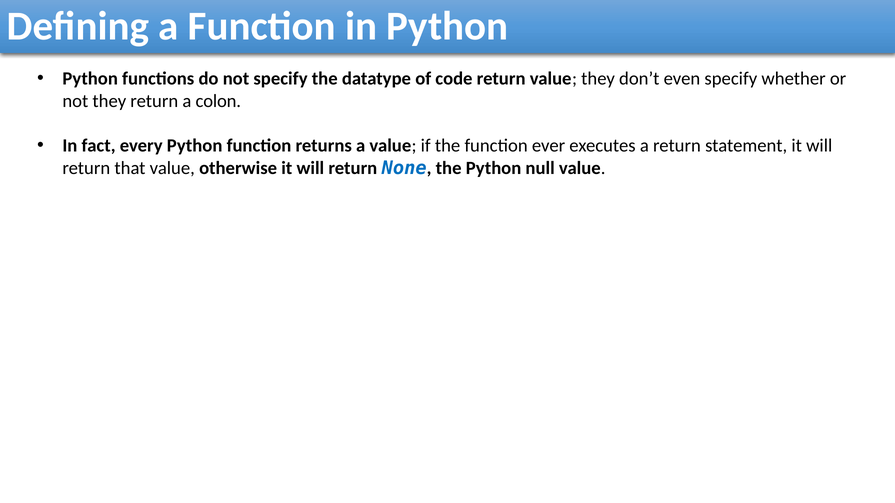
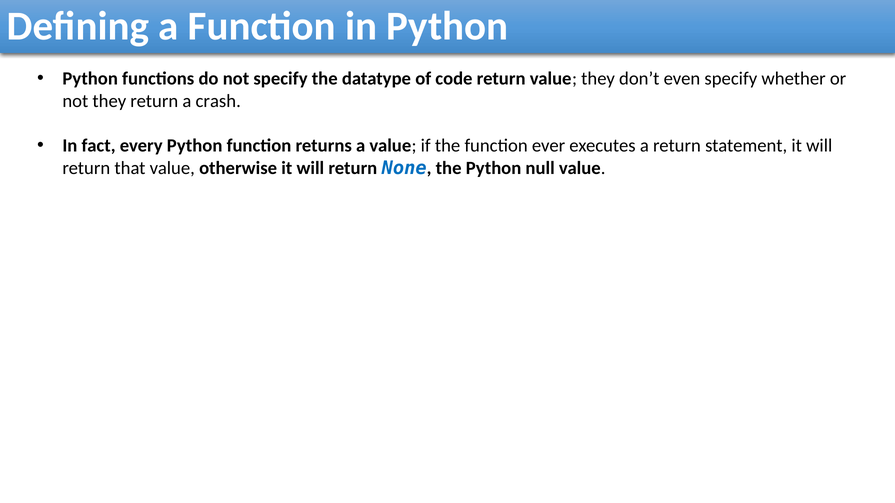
colon: colon -> crash
